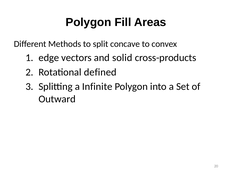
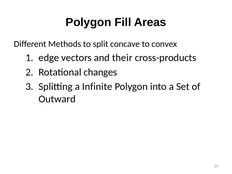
solid: solid -> their
defined: defined -> changes
